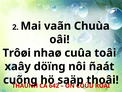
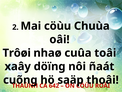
Mai vaãn: vaãn -> cöùu
